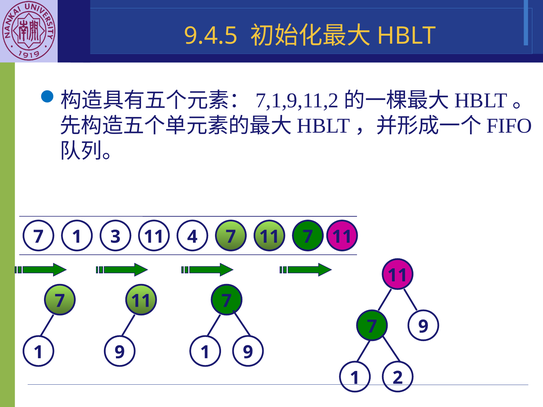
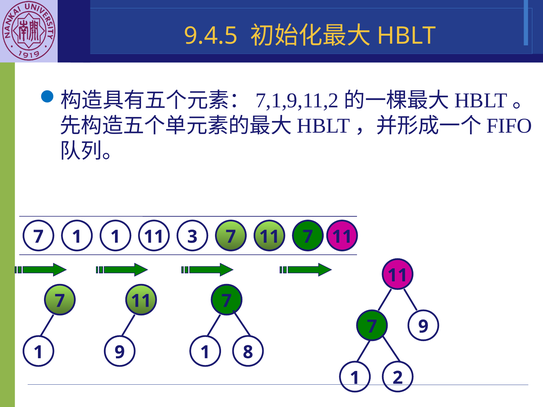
1 3: 3 -> 1
4: 4 -> 3
1 9: 9 -> 8
